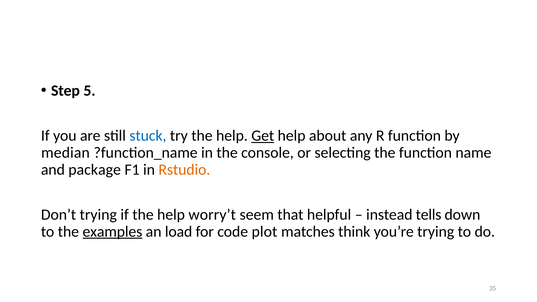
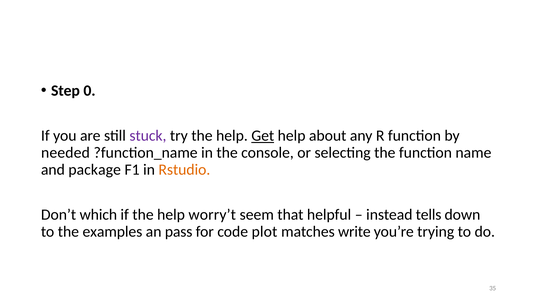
5: 5 -> 0
stuck colour: blue -> purple
median: median -> needed
Don’t trying: trying -> which
examples underline: present -> none
load: load -> pass
think: think -> write
